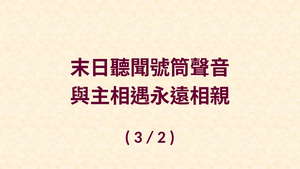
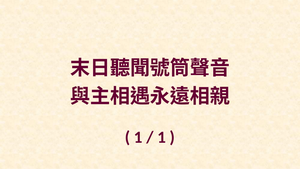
3 at (138, 137): 3 -> 1
2 at (162, 137): 2 -> 1
